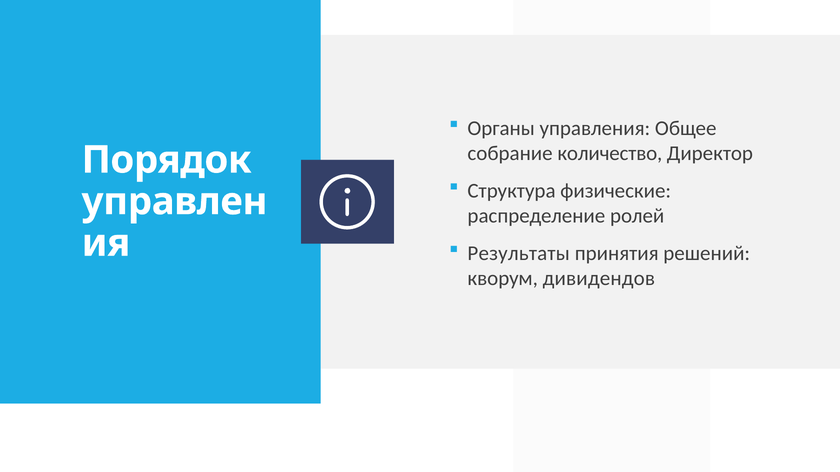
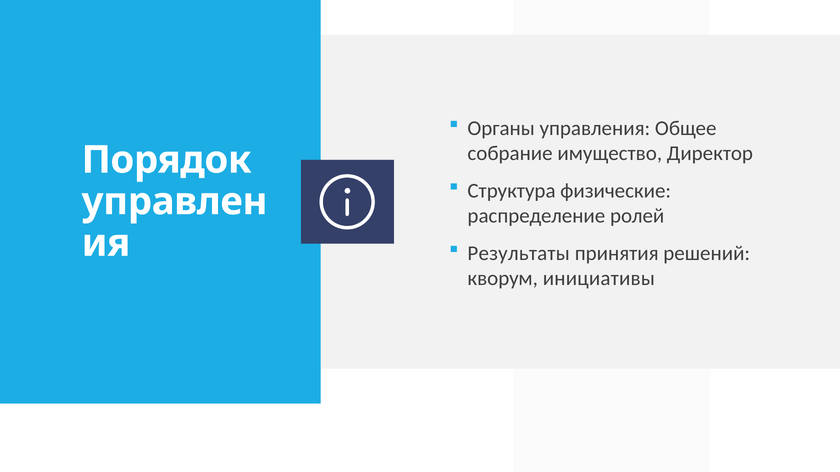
количество: количество -> имущество
дивидендов: дивидендов -> инициативы
